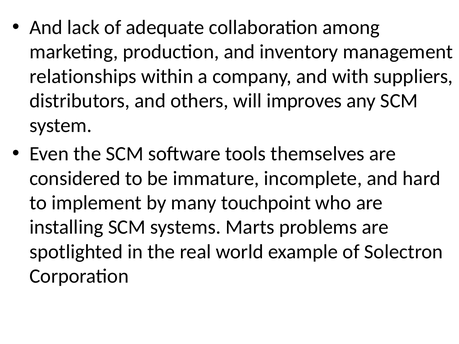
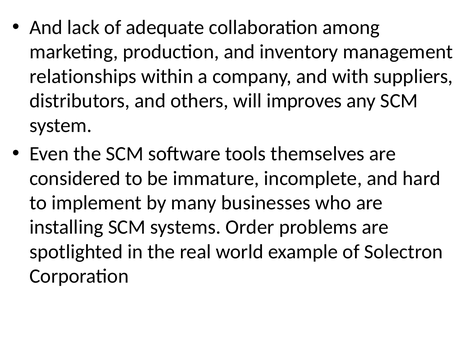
touchpoint: touchpoint -> businesses
Marts: Marts -> Order
